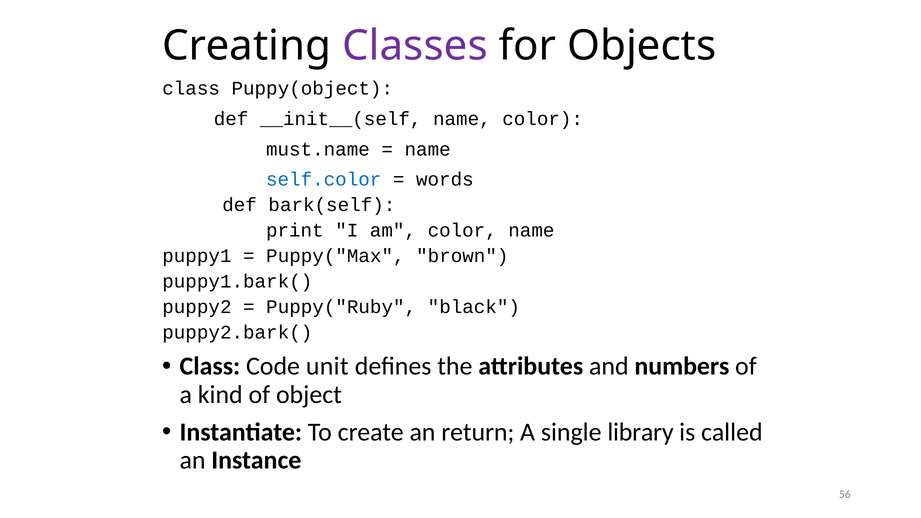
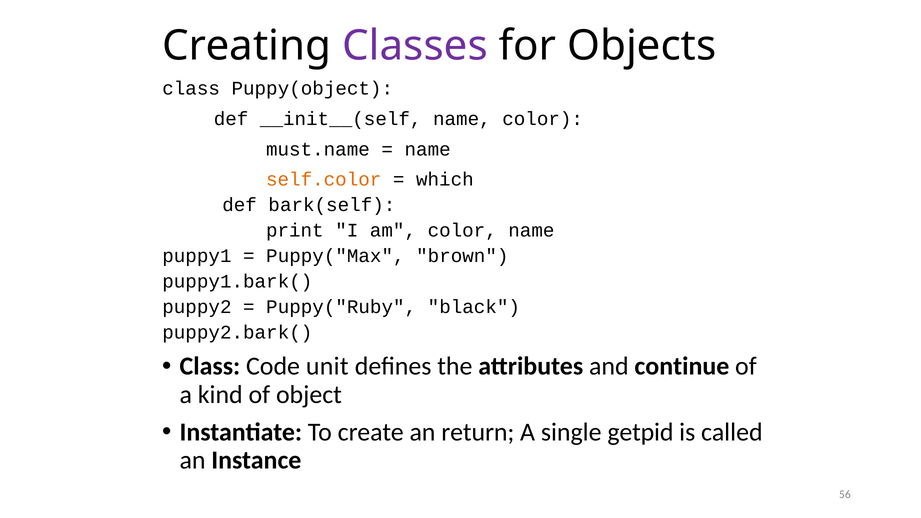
self.color colour: blue -> orange
words: words -> which
numbers: numbers -> continue
library: library -> getpid
